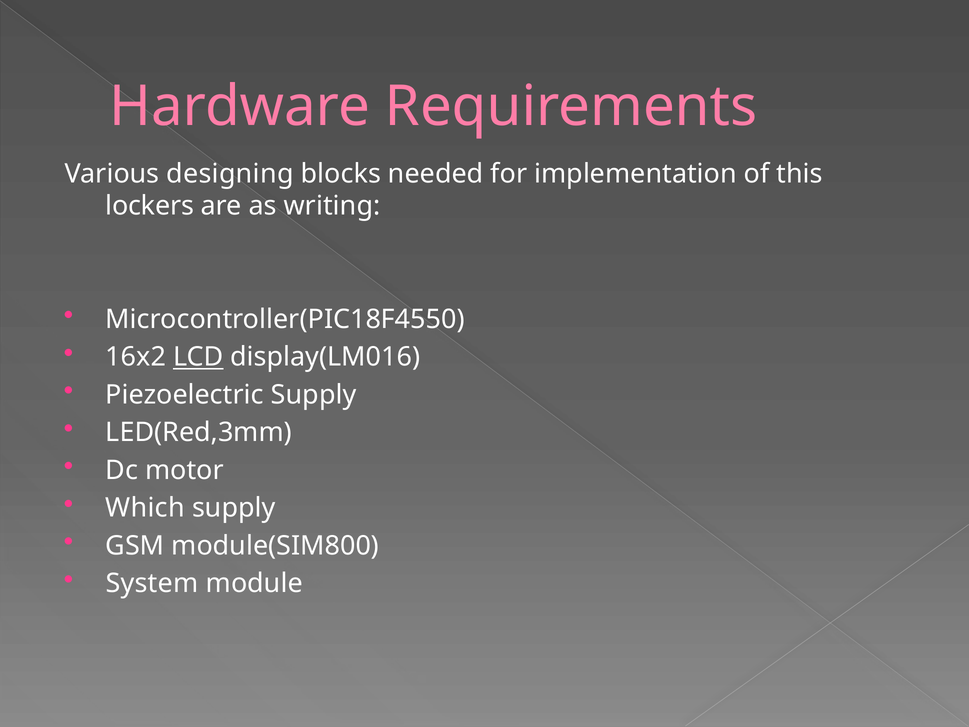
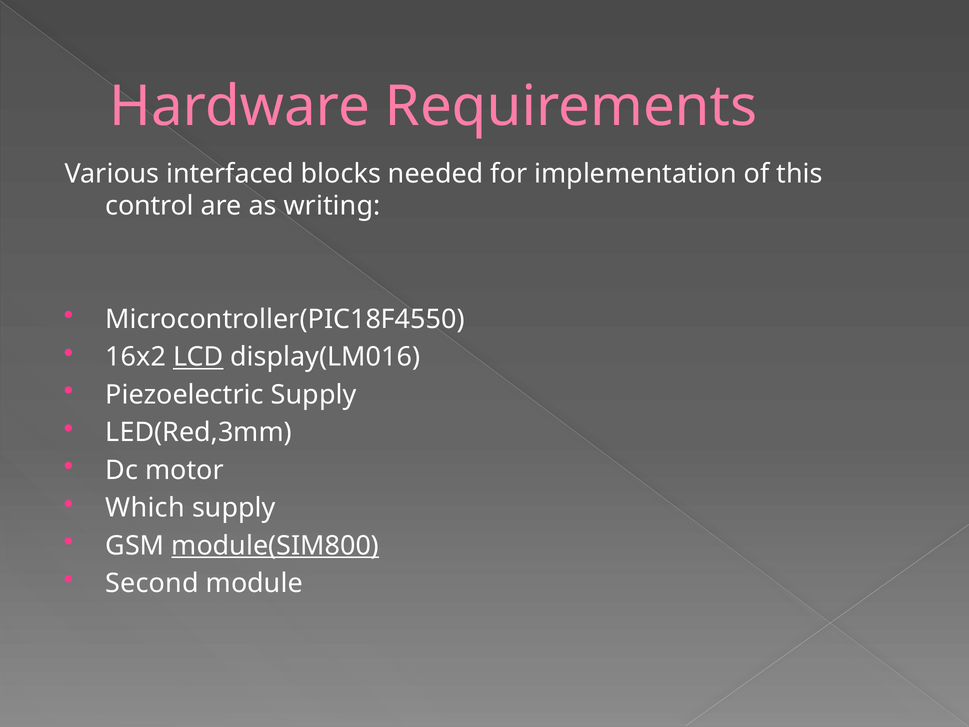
designing: designing -> interfaced
lockers: lockers -> control
module(SIM800 underline: none -> present
System: System -> Second
